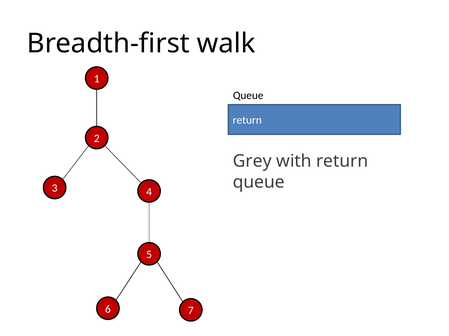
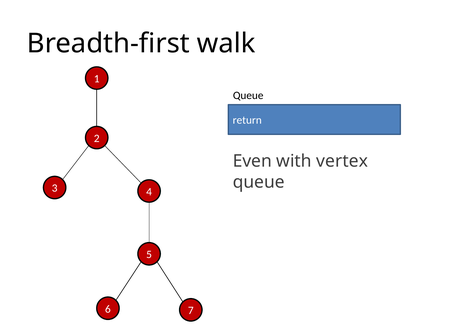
Grey: Grey -> Even
with return: return -> vertex
